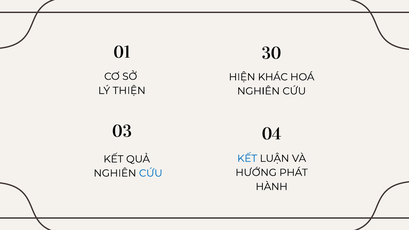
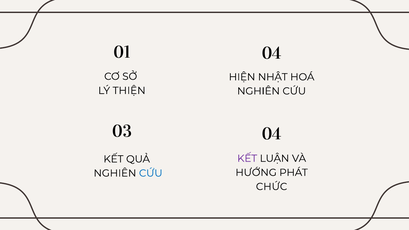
01 30: 30 -> 04
KHÁC: KHÁC -> NHẬT
KẾT at (247, 158) colour: blue -> purple
HÀNH: HÀNH -> CHỨC
